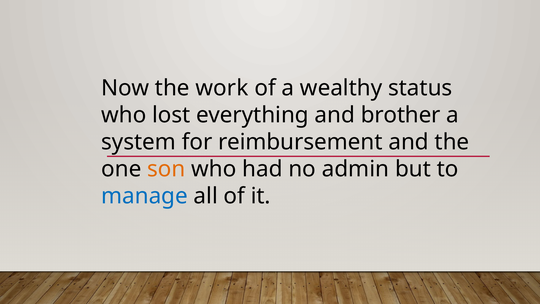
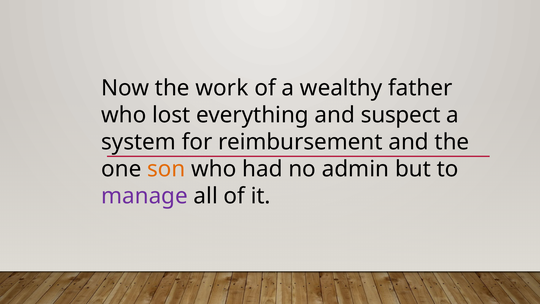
status: status -> father
brother: brother -> suspect
manage colour: blue -> purple
